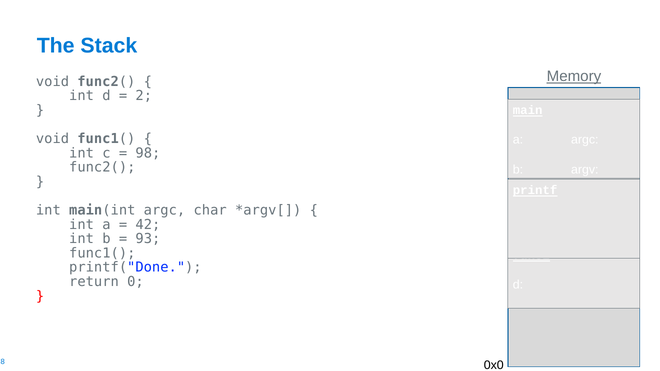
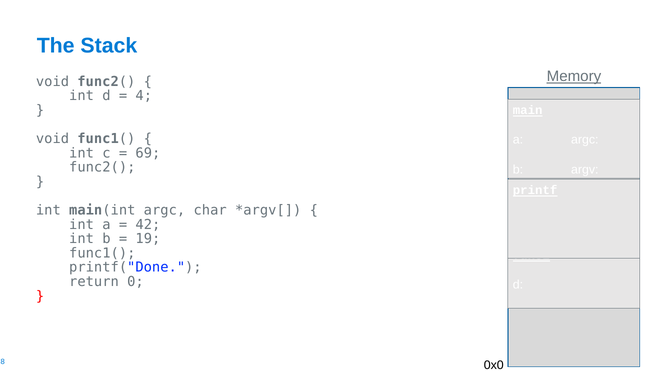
2: 2 -> 4
98: 98 -> 69
93: 93 -> 19
